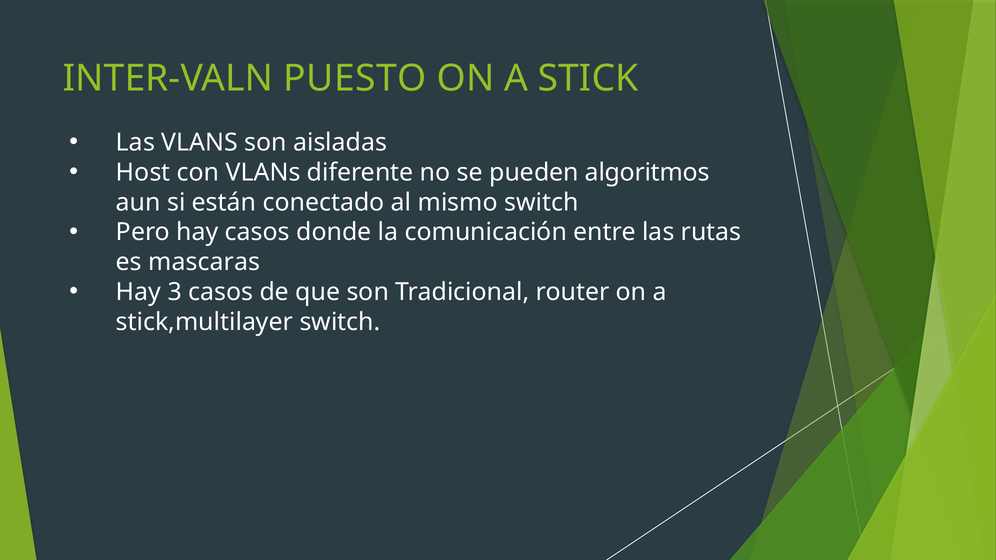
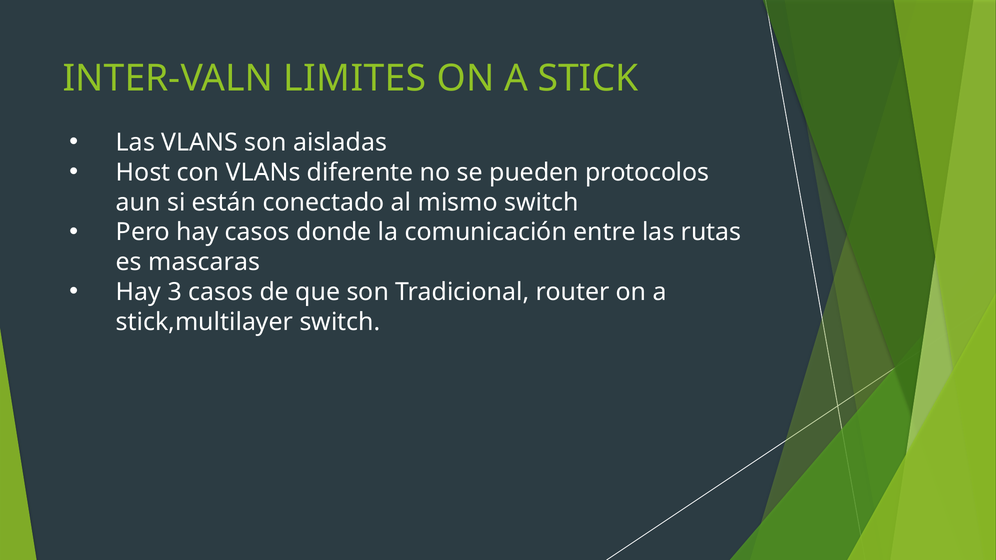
PUESTO: PUESTO -> LIMITES
algoritmos: algoritmos -> protocolos
